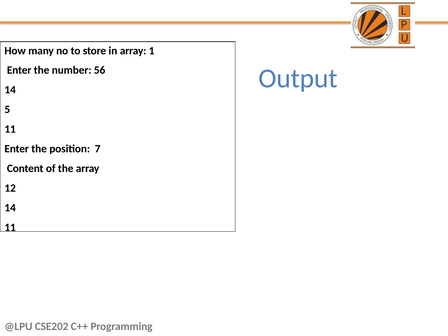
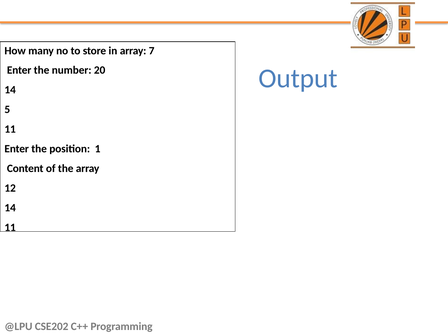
1: 1 -> 7
56: 56 -> 20
7: 7 -> 1
